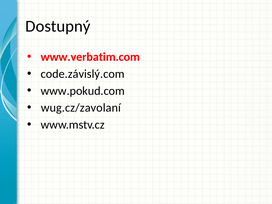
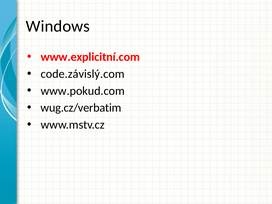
Dostupný: Dostupný -> Windows
www.verbatim.com: www.verbatim.com -> www.explicitní.com
wug.cz/zavolaní: wug.cz/zavolaní -> wug.cz/verbatim
